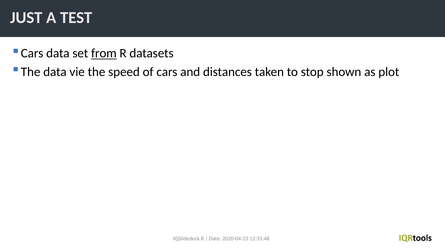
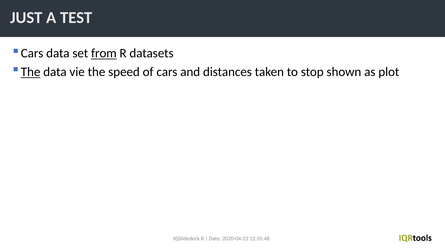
The at (31, 72) underline: none -> present
